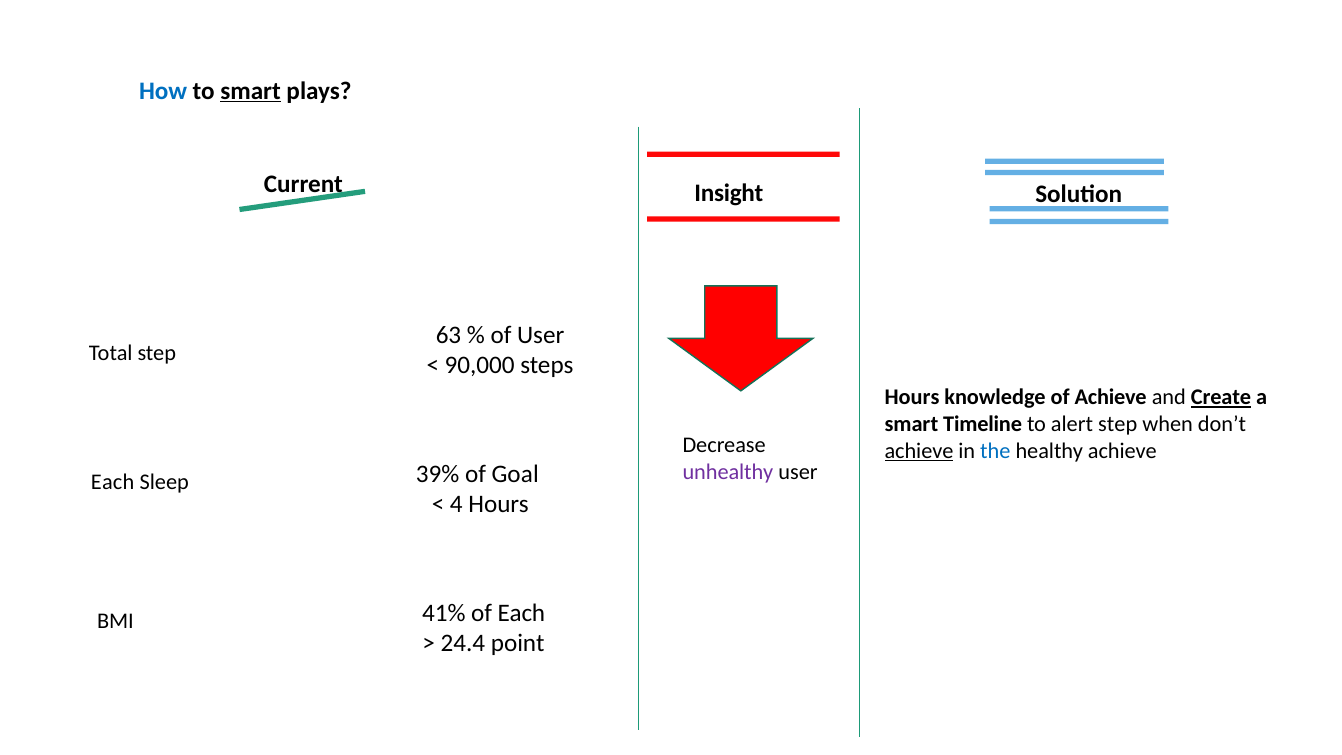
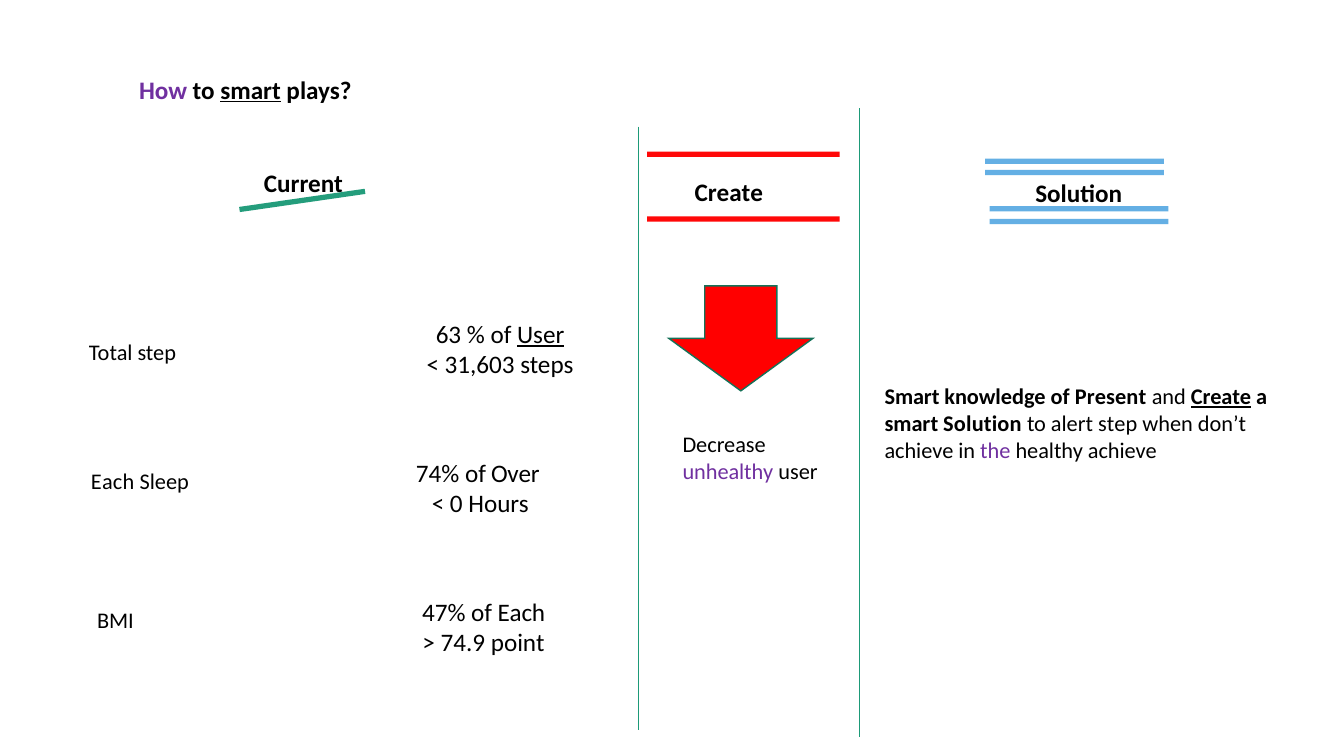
How colour: blue -> purple
Insight at (729, 193): Insight -> Create
User at (541, 335) underline: none -> present
90,000: 90,000 -> 31,603
Hours at (912, 397): Hours -> Smart
of Achieve: Achieve -> Present
smart Timeline: Timeline -> Solution
achieve at (919, 451) underline: present -> none
the colour: blue -> purple
39%: 39% -> 74%
Goal: Goal -> Over
4: 4 -> 0
41%: 41% -> 47%
24.4: 24.4 -> 74.9
